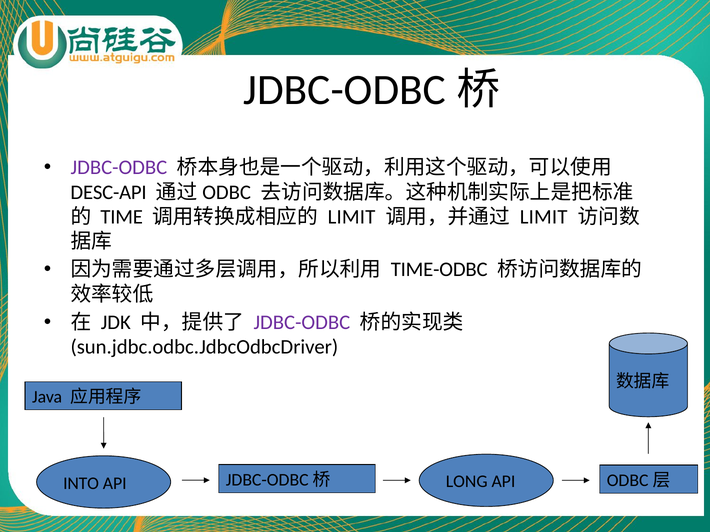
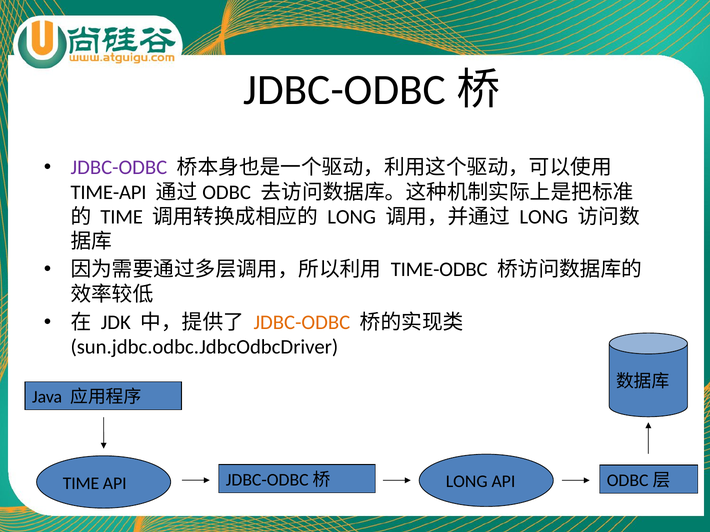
DESC-API: DESC-API -> TIME-API
LIMIT at (351, 217): LIMIT -> LONG
LIMIT at (544, 217): LIMIT -> LONG
JDBC-ODBC at (302, 323) colour: purple -> orange
INTO at (81, 484): INTO -> TIME
